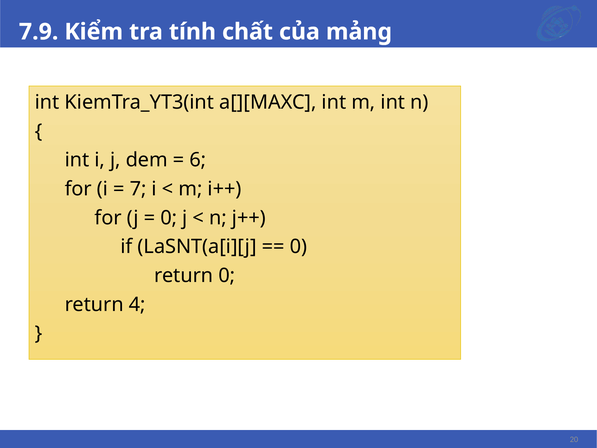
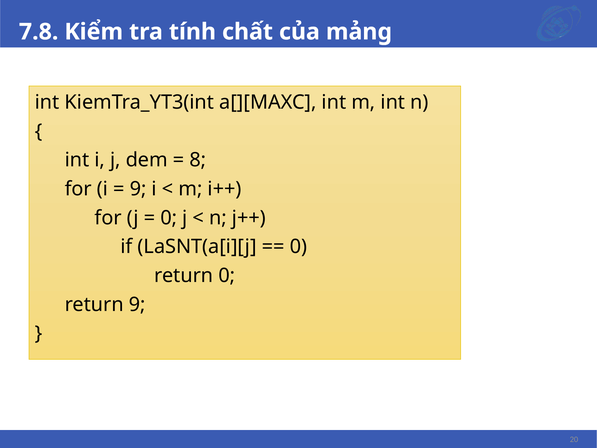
7.9: 7.9 -> 7.8
6: 6 -> 8
7 at (138, 189): 7 -> 9
return 4: 4 -> 9
